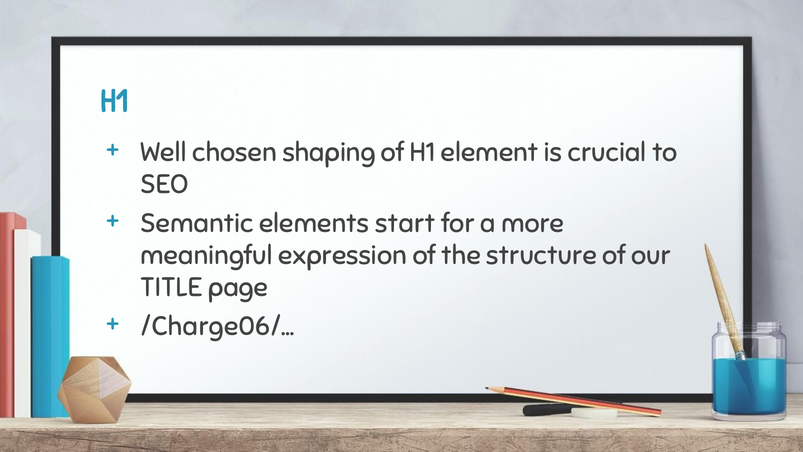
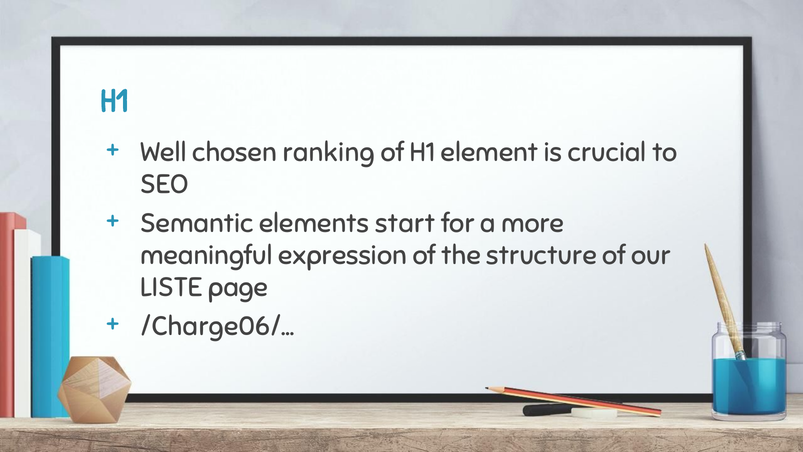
shaping: shaping -> ranking
TITLE: TITLE -> LISTE
